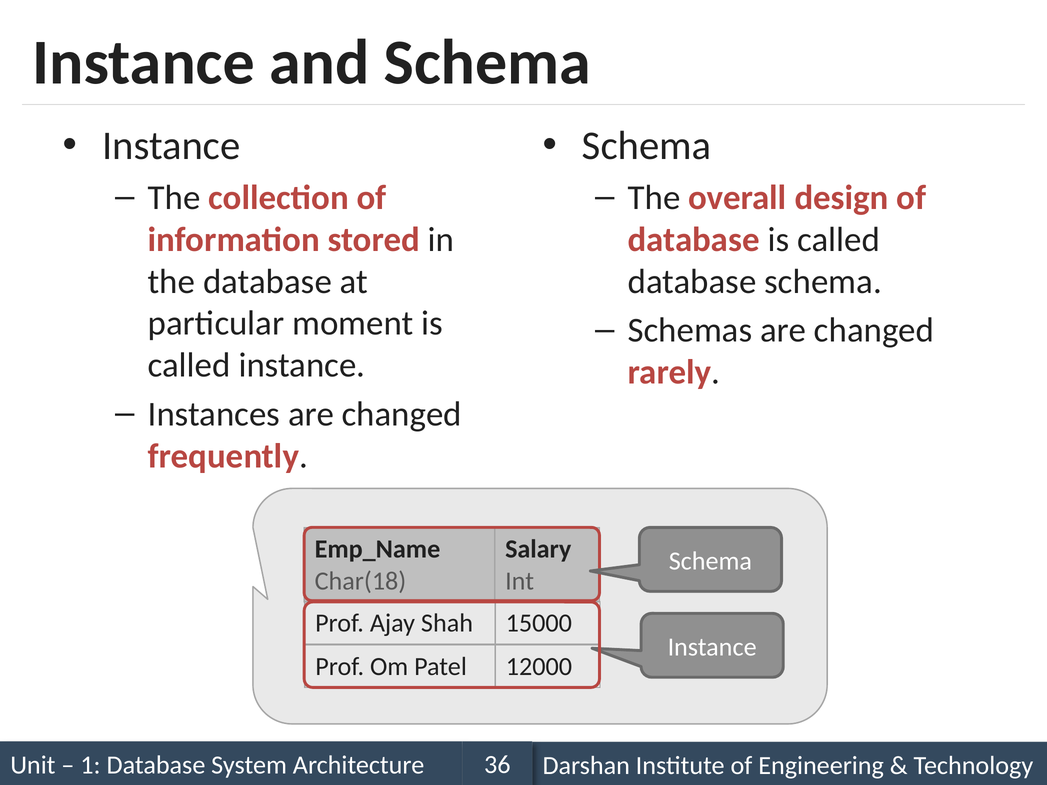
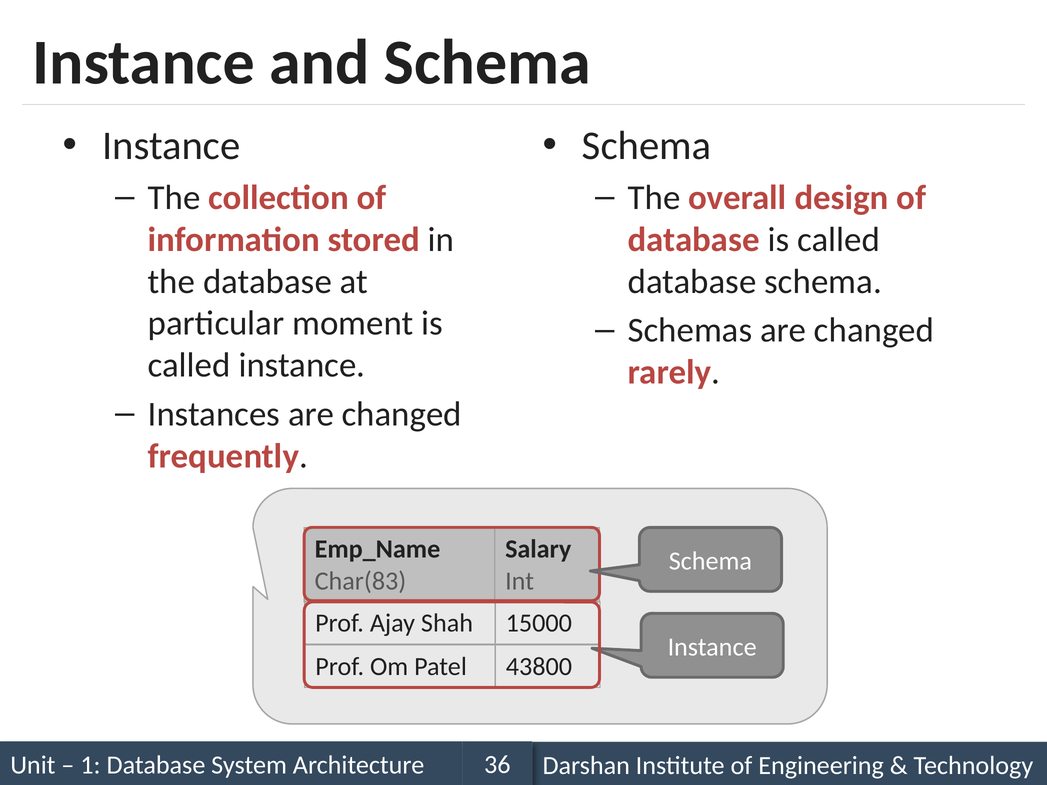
Char(18: Char(18 -> Char(83
12000: 12000 -> 43800
